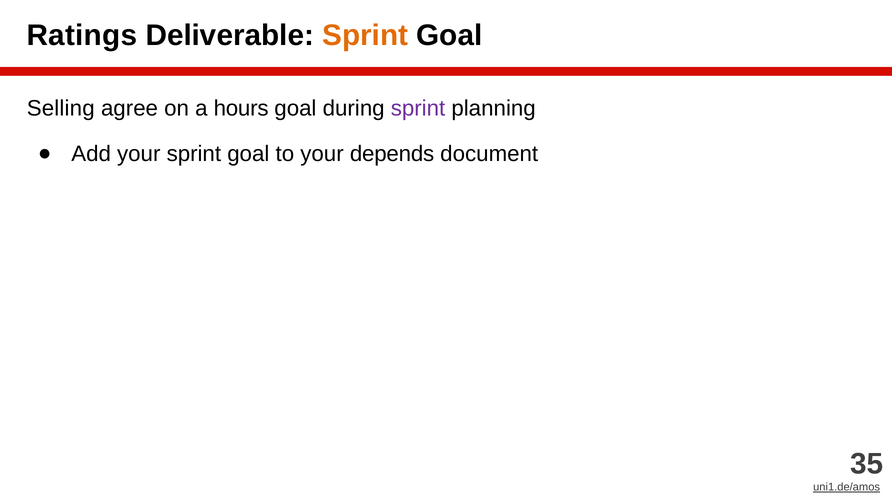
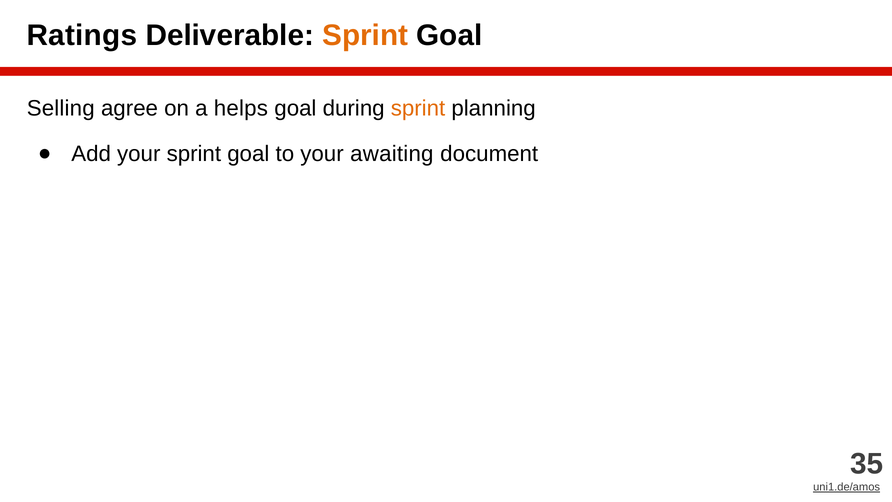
hours: hours -> helps
sprint at (418, 108) colour: purple -> orange
depends: depends -> awaiting
